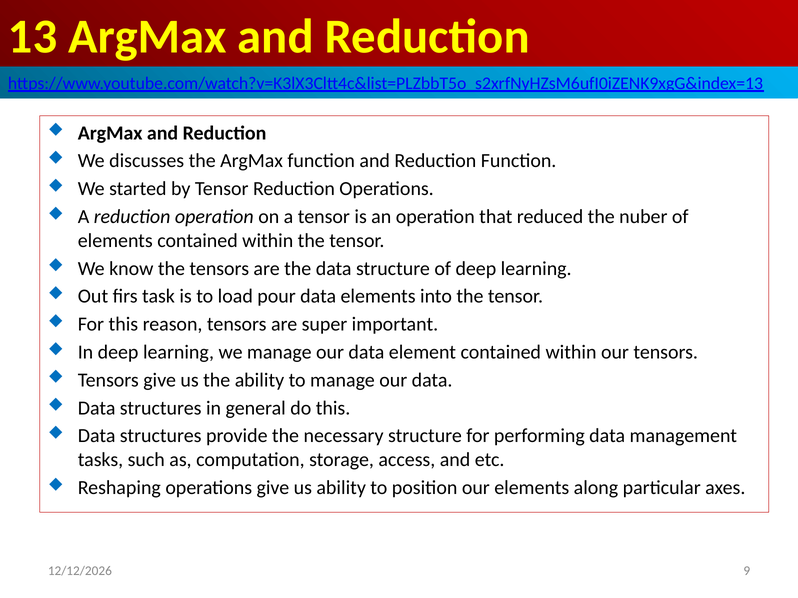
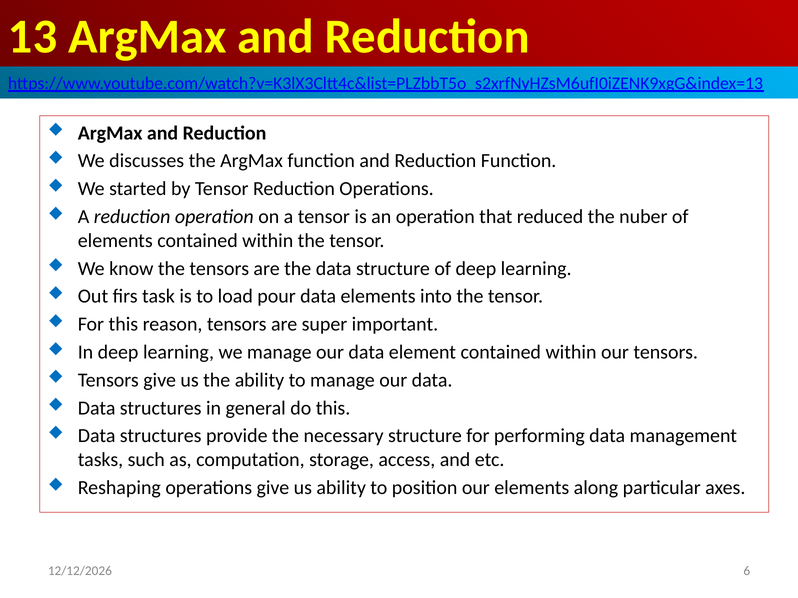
9: 9 -> 6
